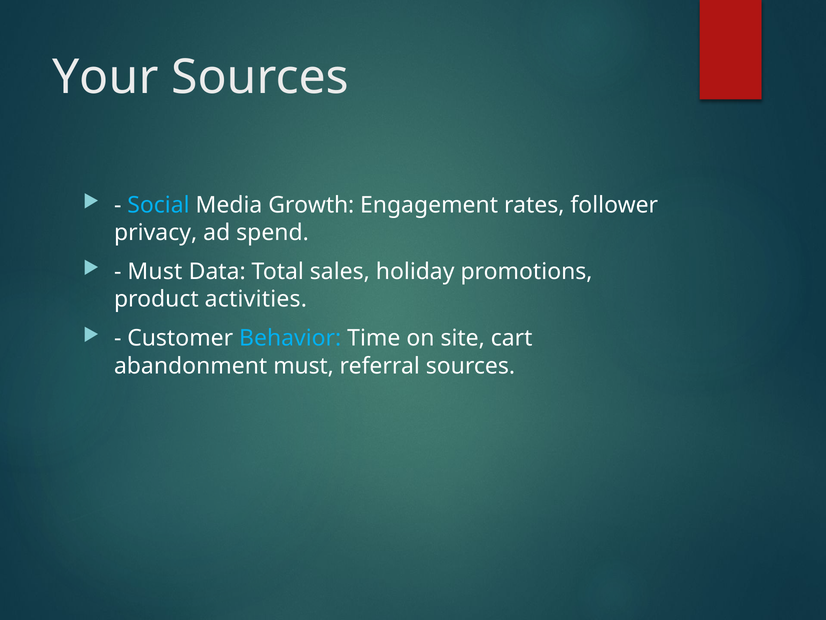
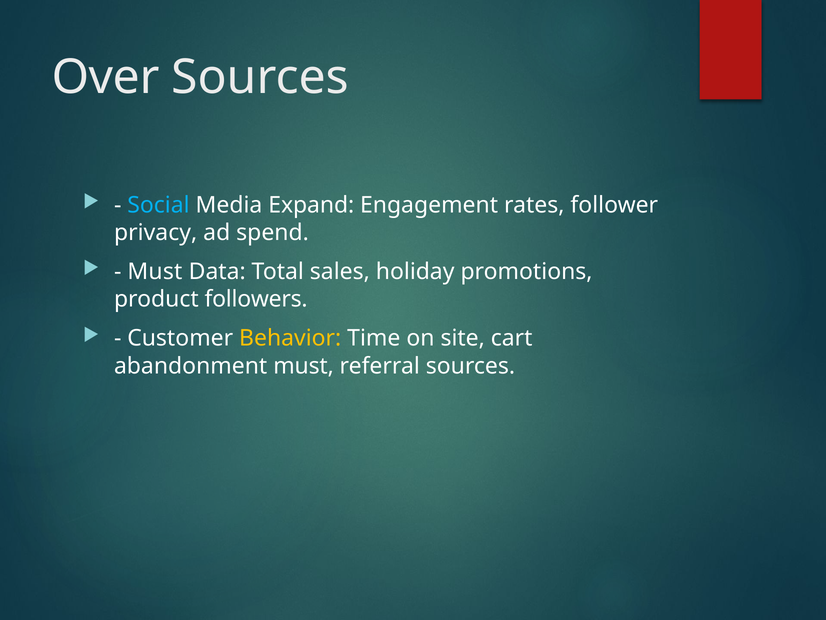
Your: Your -> Over
Growth: Growth -> Expand
activities: activities -> followers
Behavior colour: light blue -> yellow
